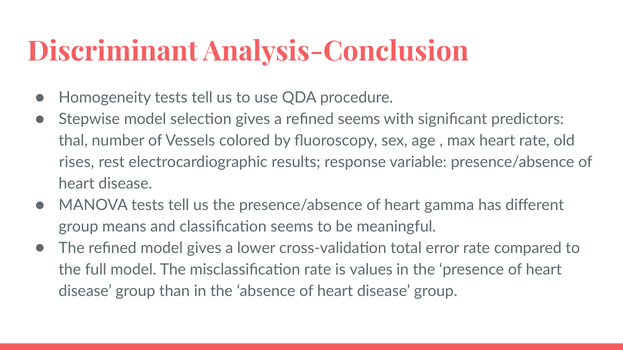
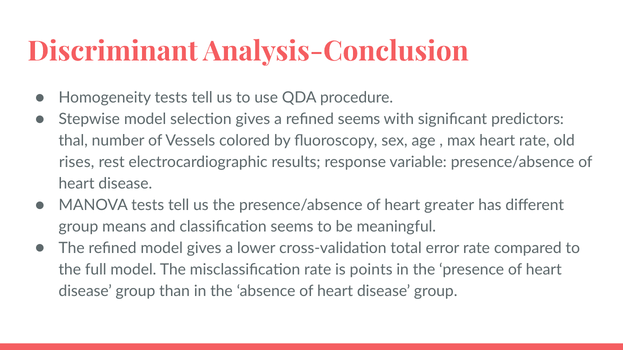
gamma: gamma -> greater
values: values -> points
